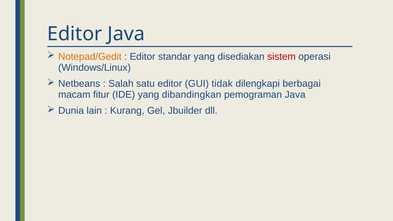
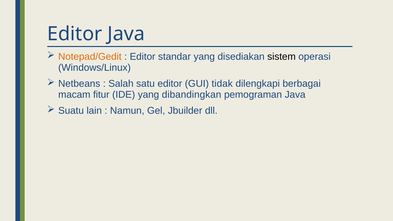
sistem colour: red -> black
Dunia: Dunia -> Suatu
Kurang: Kurang -> Namun
